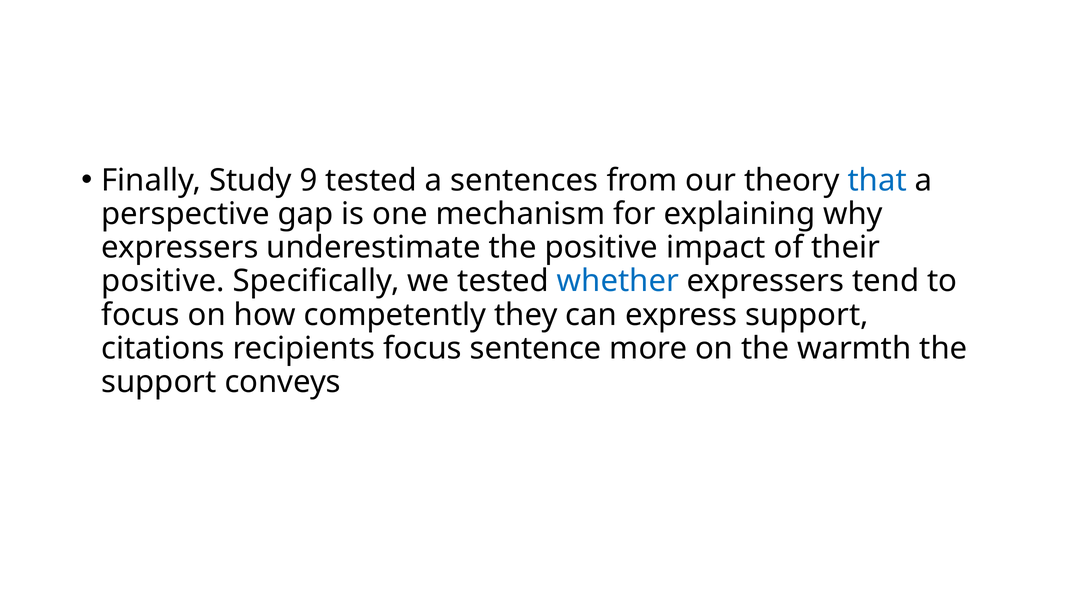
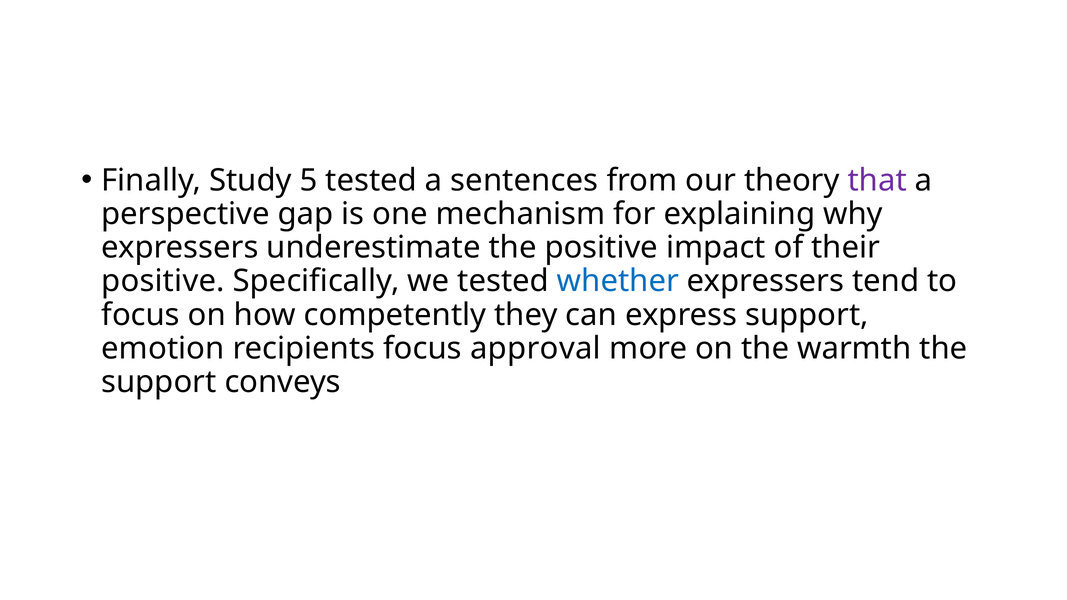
9: 9 -> 5
that colour: blue -> purple
citations: citations -> emotion
sentence: sentence -> approval
